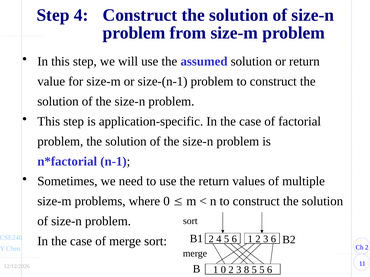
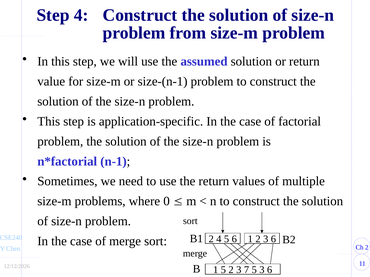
1 0: 0 -> 5
8: 8 -> 7
5 5: 5 -> 3
